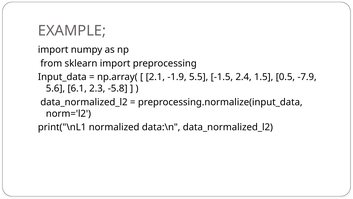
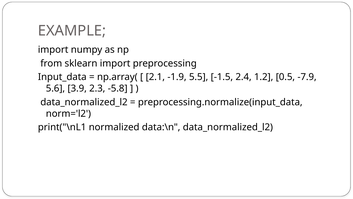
1.5: 1.5 -> 1.2
6.1: 6.1 -> 3.9
